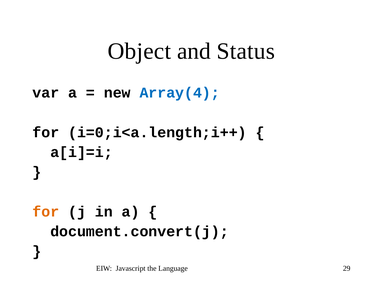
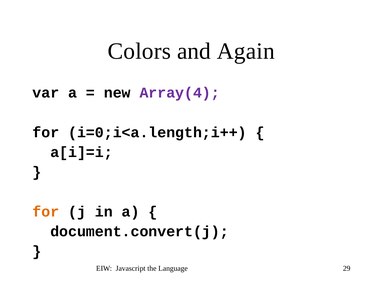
Object: Object -> Colors
Status: Status -> Again
Array(4 colour: blue -> purple
